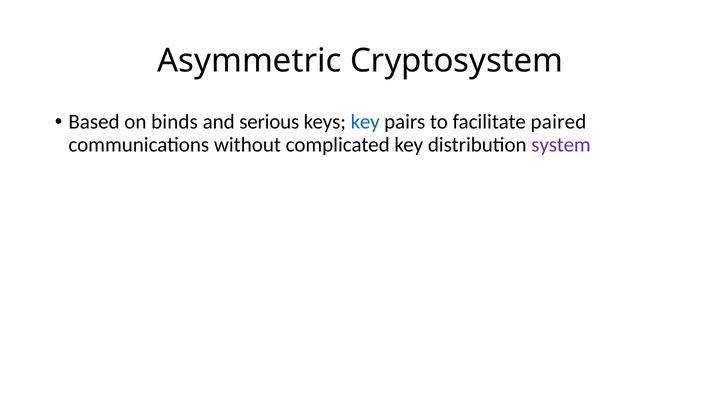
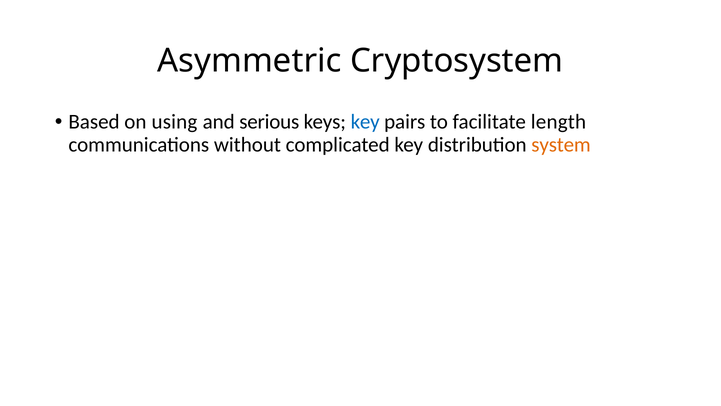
binds: binds -> using
paired: paired -> length
system colour: purple -> orange
